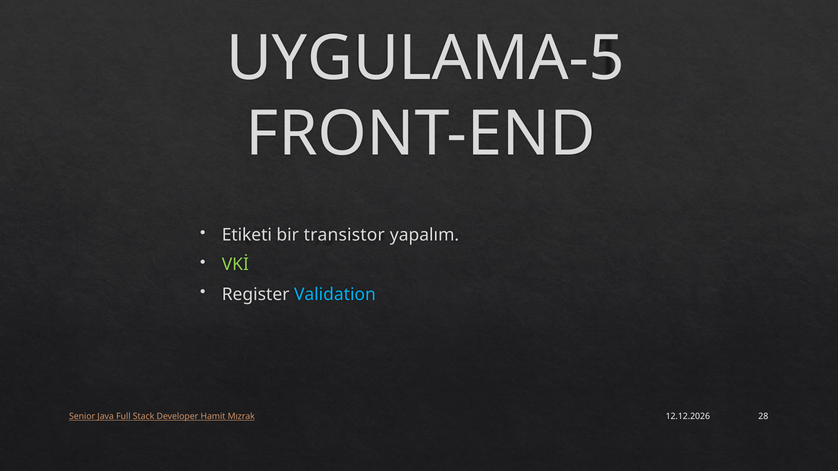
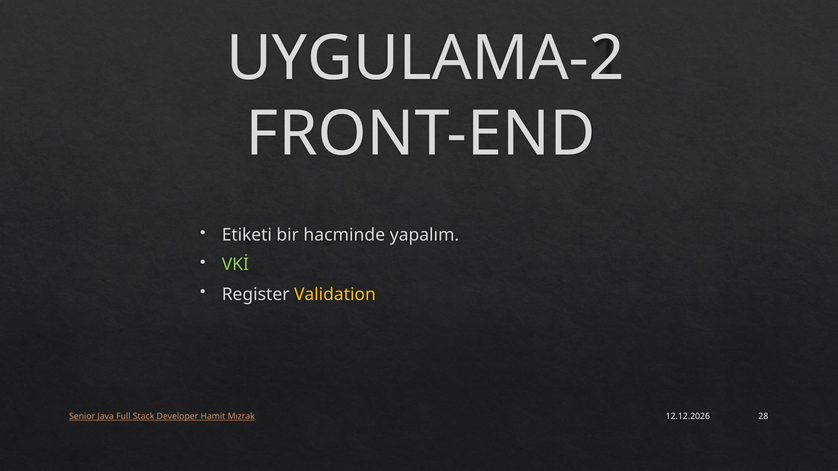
UYGULAMA-5: UYGULAMA-5 -> UYGULAMA-2
transistor: transistor -> hacminde
Validation colour: light blue -> yellow
